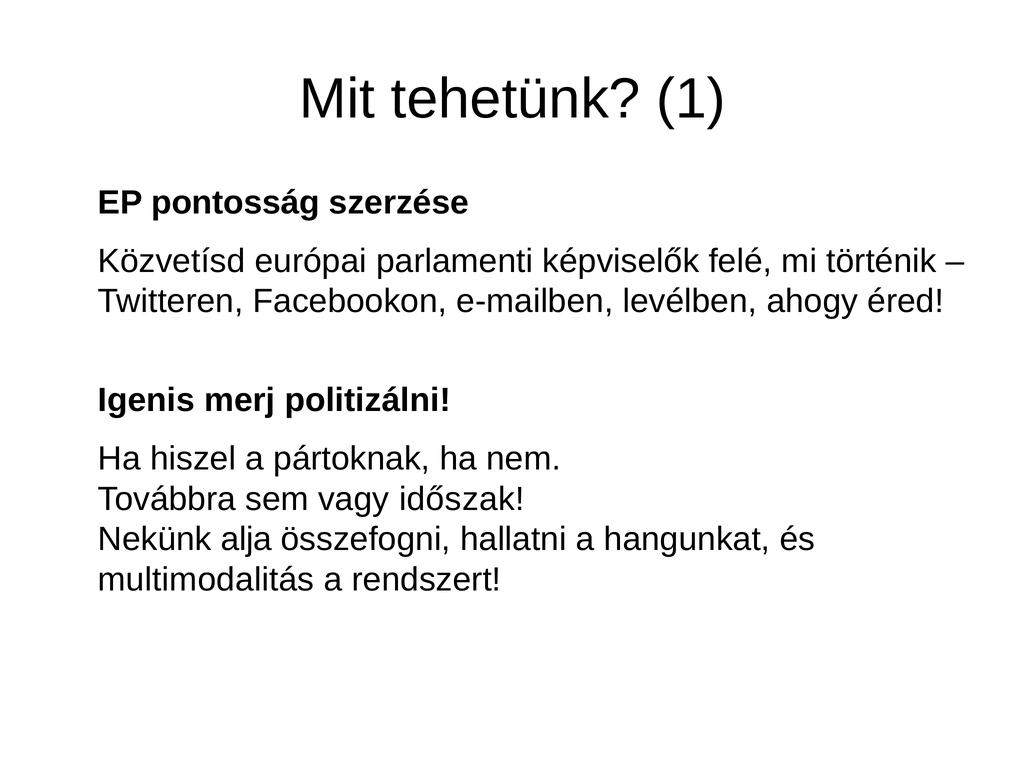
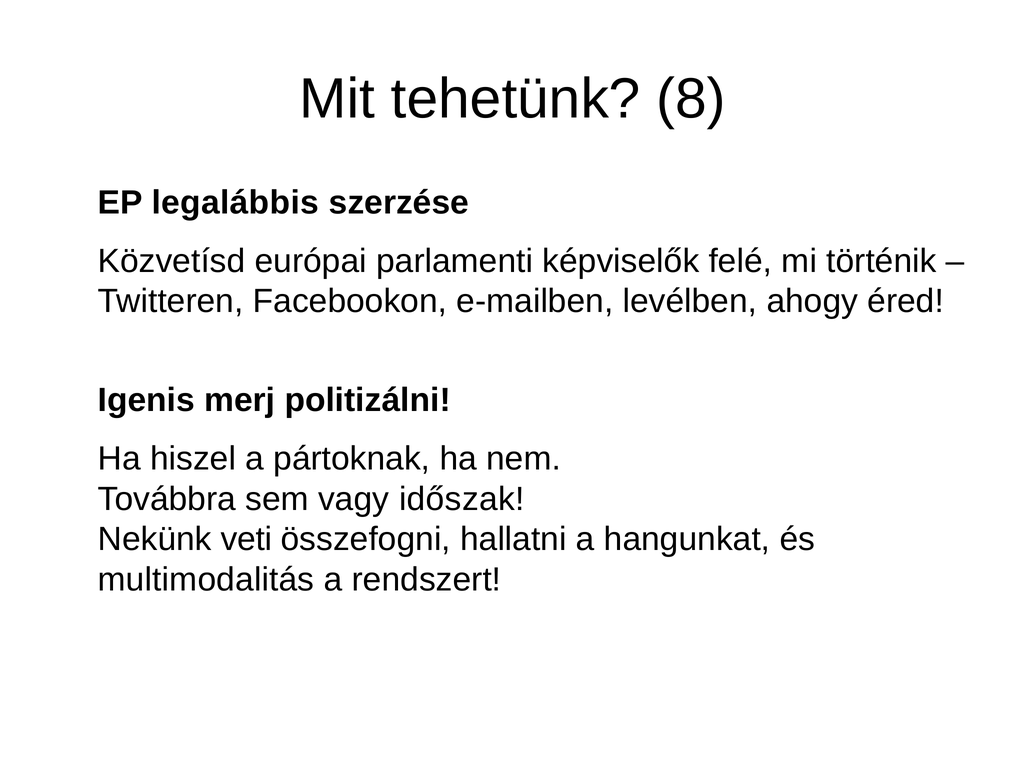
1: 1 -> 8
pontosság: pontosság -> legalábbis
alja: alja -> veti
